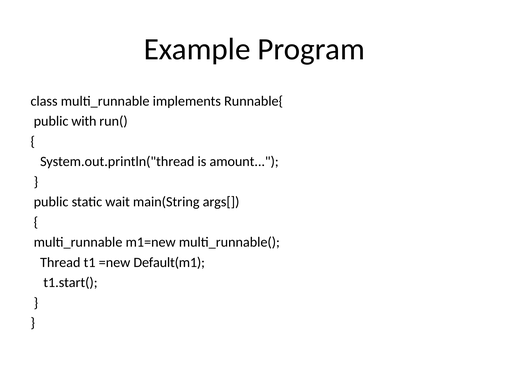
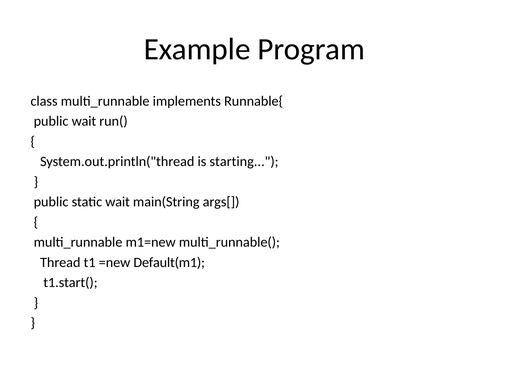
public with: with -> wait
amount: amount -> starting
